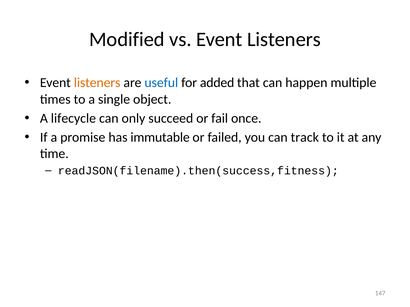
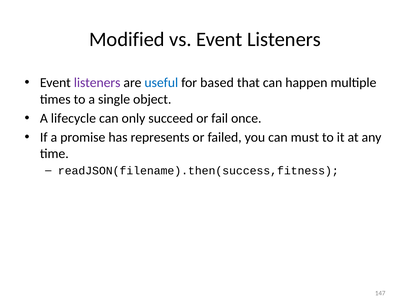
listeners at (97, 83) colour: orange -> purple
added: added -> based
immutable: immutable -> represents
track: track -> must
